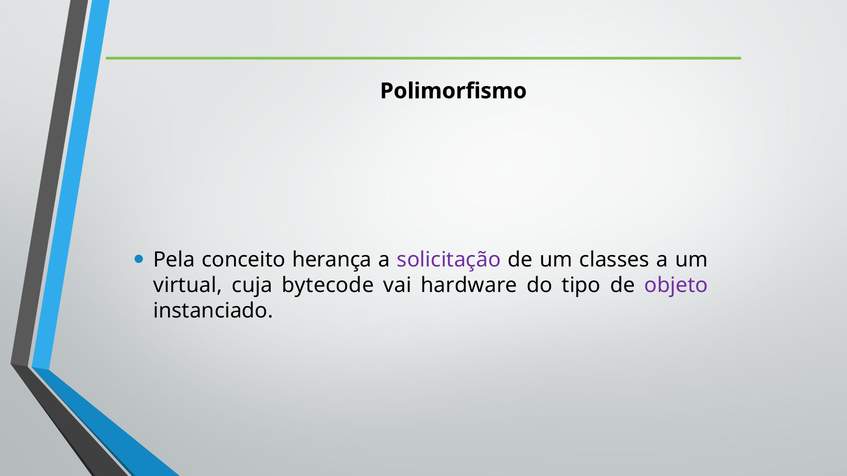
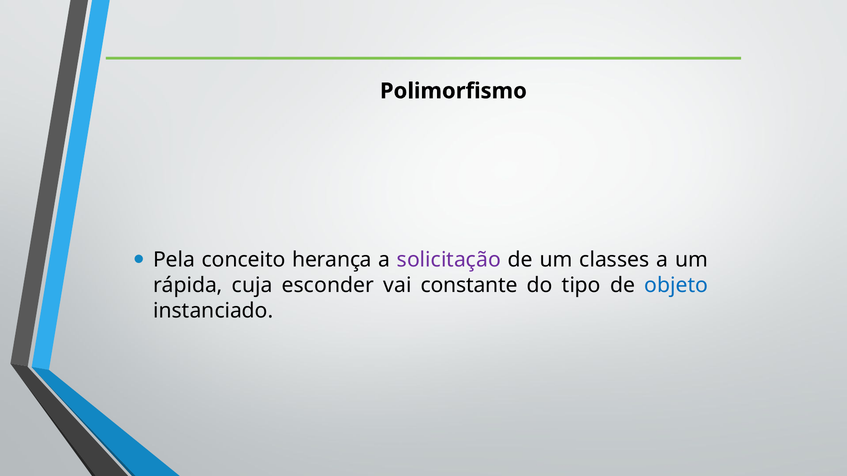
virtual: virtual -> rápida
bytecode: bytecode -> esconder
hardware: hardware -> constante
objeto colour: purple -> blue
